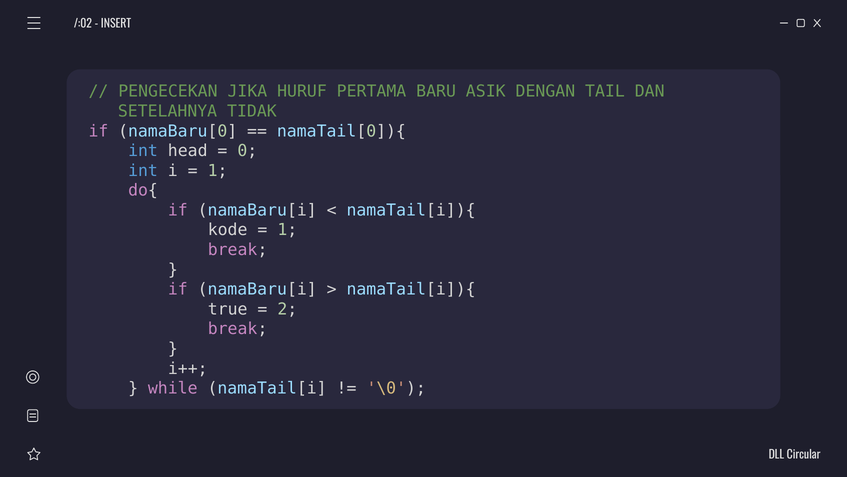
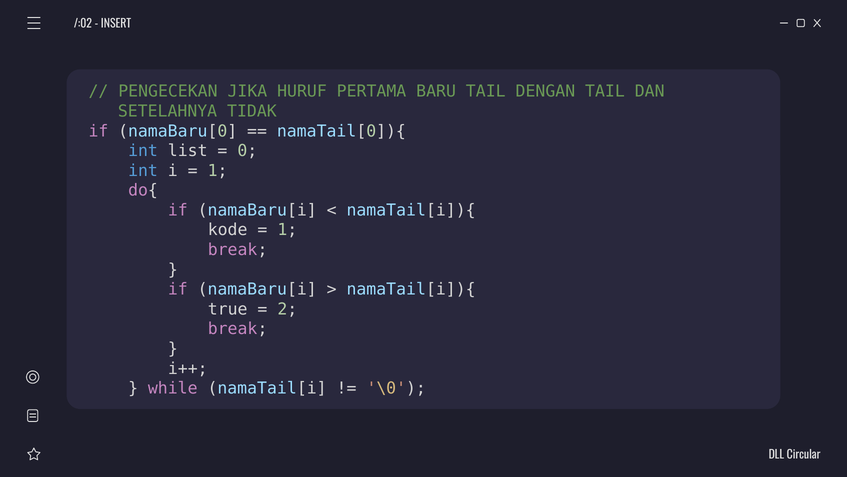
BARU ASIK: ASIK -> TAIL
head: head -> list
